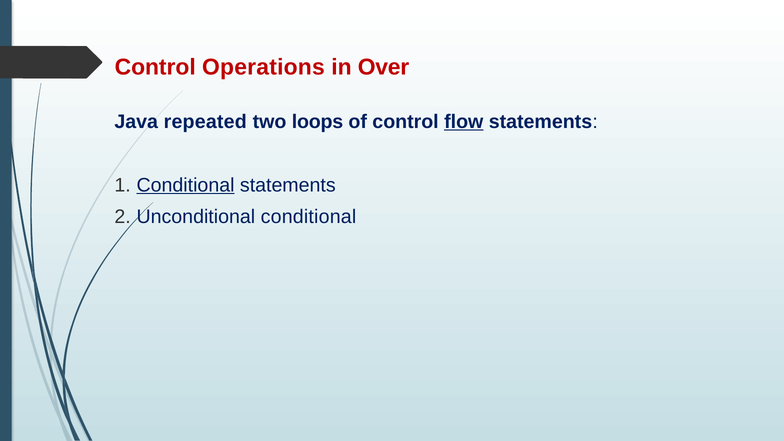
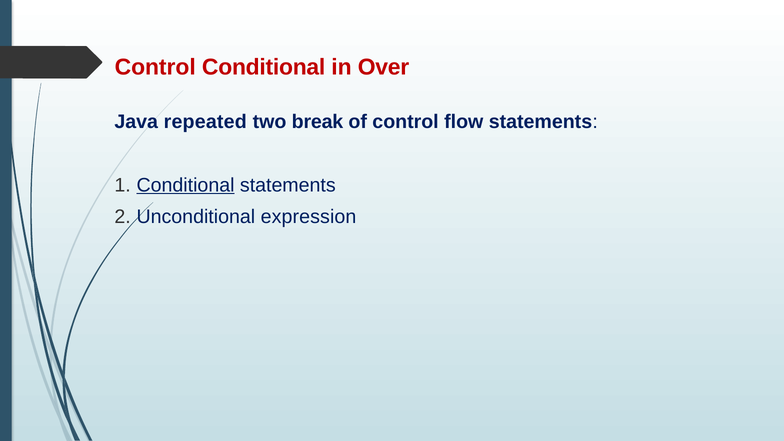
Control Operations: Operations -> Conditional
loops: loops -> break
flow underline: present -> none
Unconditional conditional: conditional -> expression
